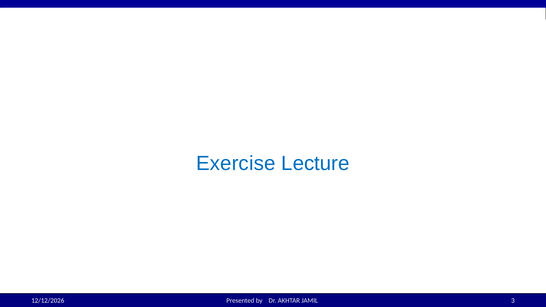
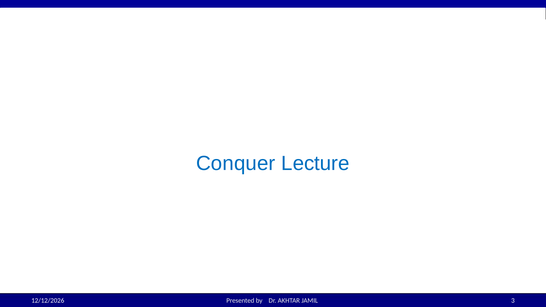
Exercise: Exercise -> Conquer
